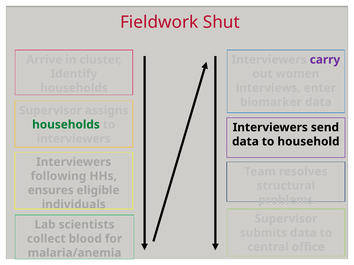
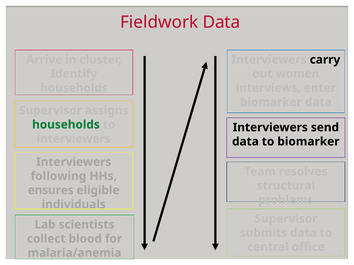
Fieldwork Shut: Shut -> Data
carry colour: purple -> black
to household: household -> biomarker
